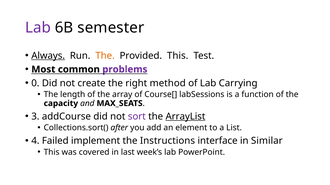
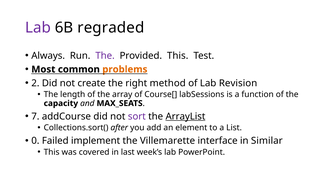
semester: semester -> regraded
Always underline: present -> none
The at (105, 56) colour: orange -> purple
problems colour: purple -> orange
0: 0 -> 2
Carrying: Carrying -> Revision
3: 3 -> 7
4: 4 -> 0
Instructions: Instructions -> Villemarette
